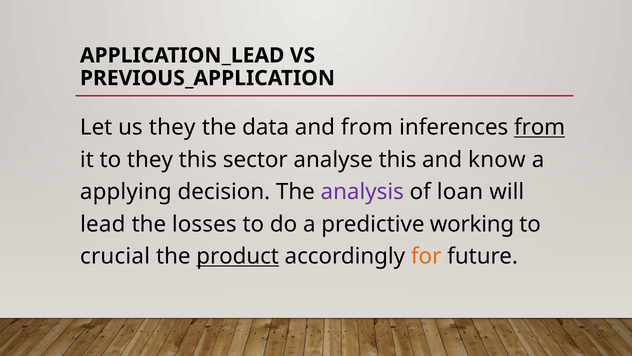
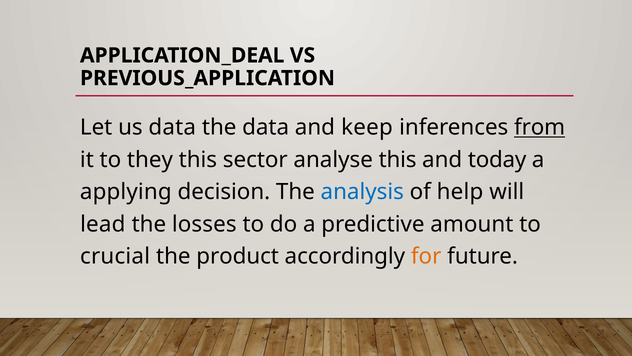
LEAD at (258, 55): LEAD -> DEAL
us they: they -> data
and from: from -> keep
know: know -> today
analysis colour: purple -> blue
loan: loan -> help
working: working -> amount
product underline: present -> none
